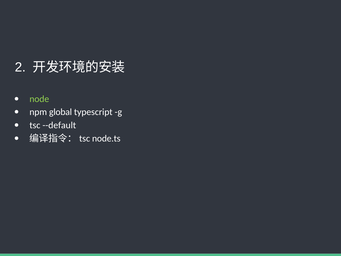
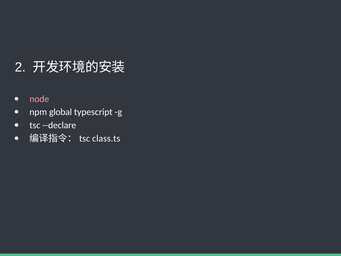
node colour: light green -> pink
--default: --default -> --declare
node.ts: node.ts -> class.ts
